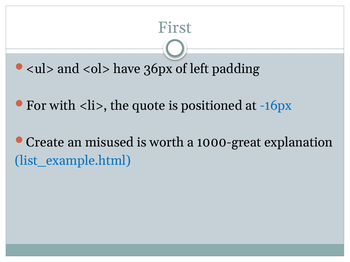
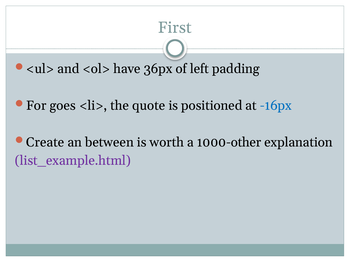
with: with -> goes
misused: misused -> between
1000-great: 1000-great -> 1000-other
list_example.html colour: blue -> purple
